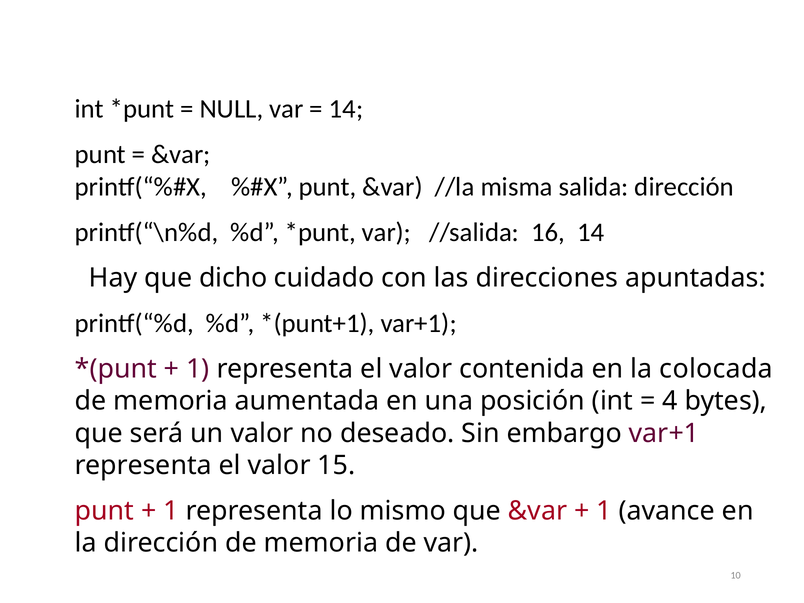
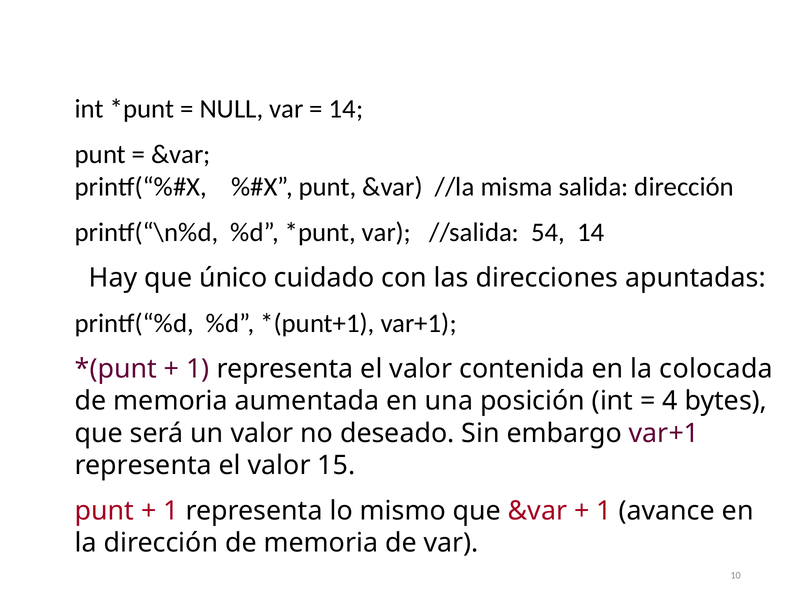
16: 16 -> 54
dicho: dicho -> único
